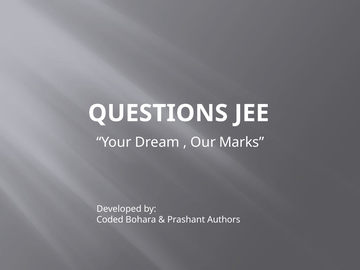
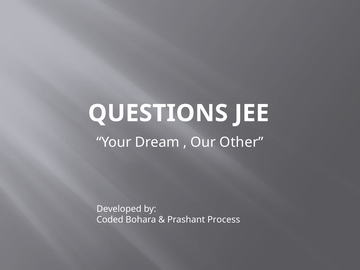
Marks: Marks -> Other
Authors: Authors -> Process
